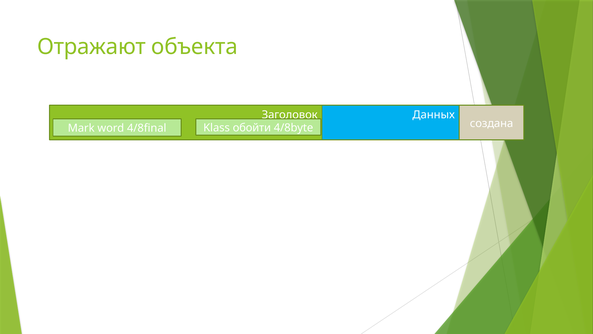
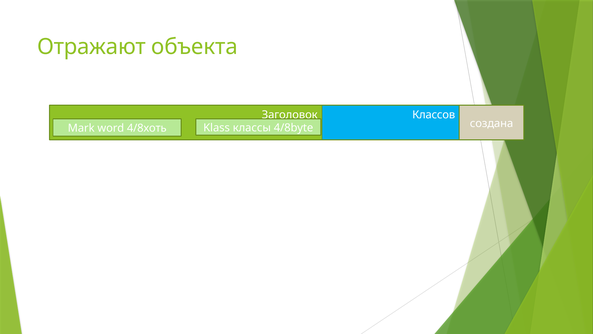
Данных: Данных -> Классов
4/8final: 4/8final -> 4/8хоть
обойти: обойти -> классы
